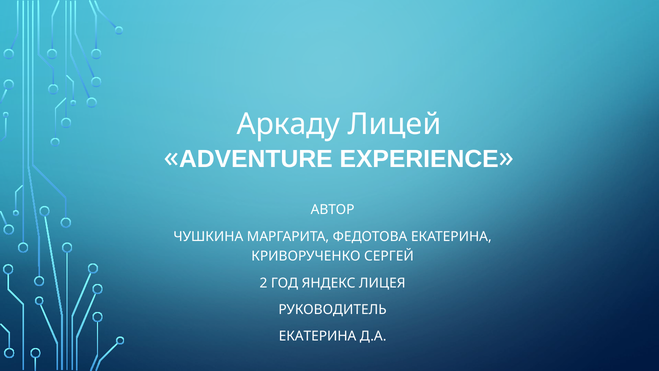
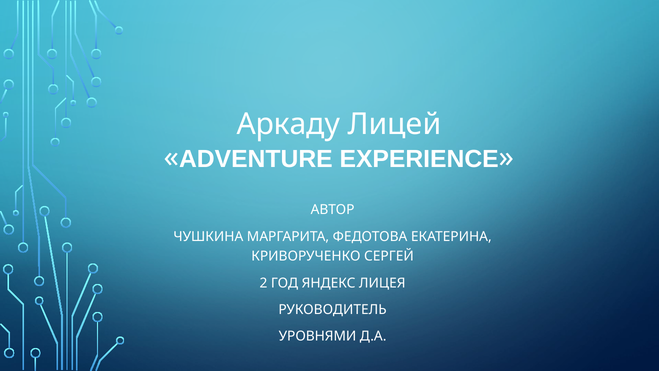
ЕКАТЕРИНА at (318, 336): ЕКАТЕРИНА -> УРОВНЯМИ
